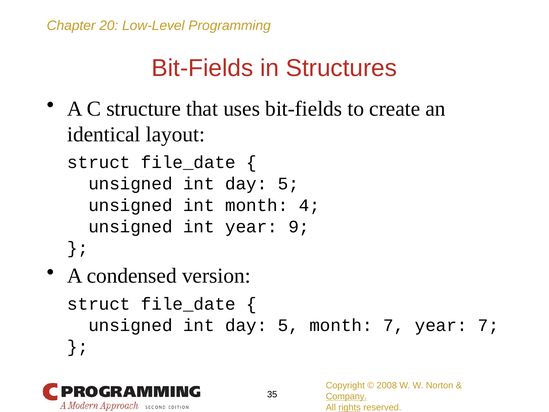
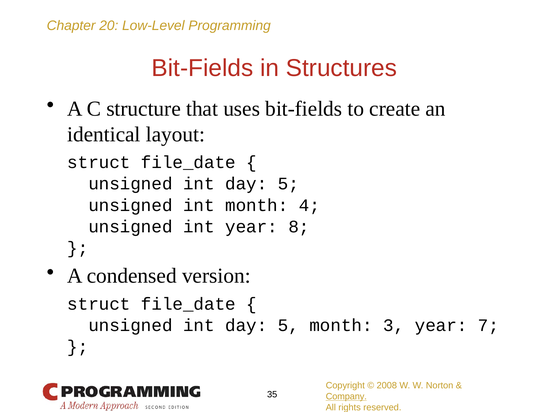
9: 9 -> 8
month 7: 7 -> 3
rights underline: present -> none
